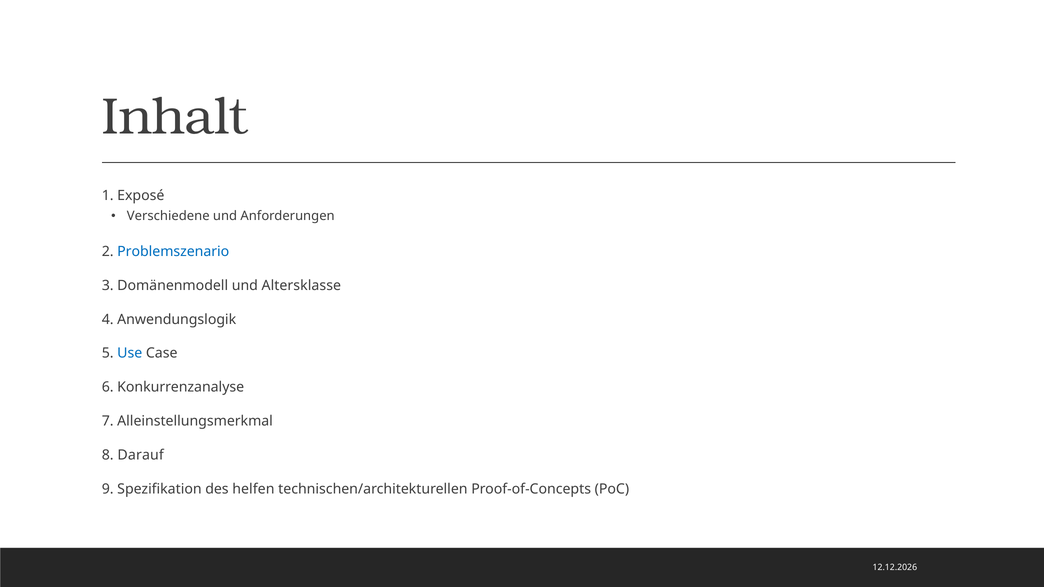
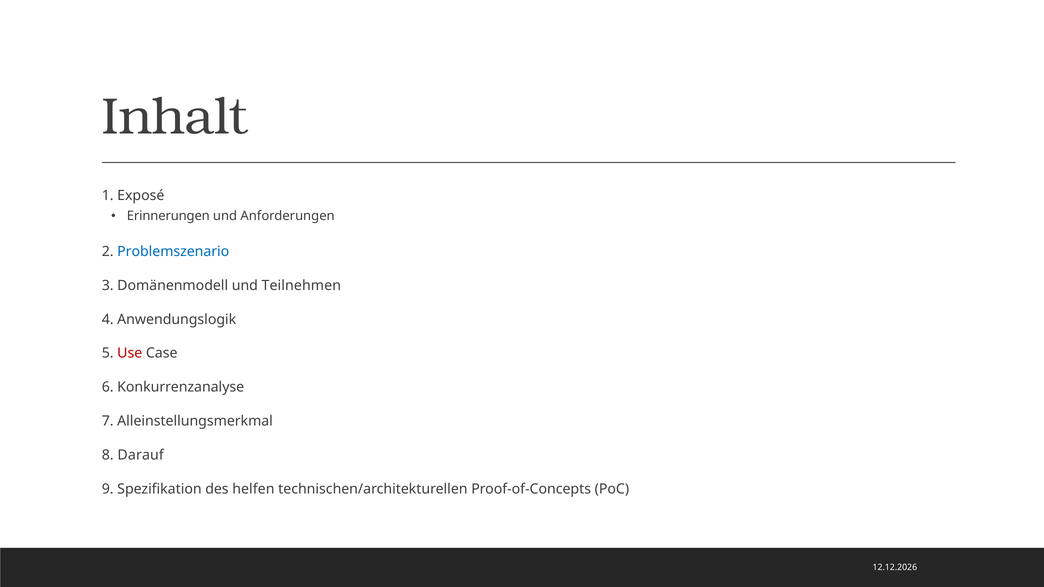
Verschiedene: Verschiedene -> Erinnerungen
Altersklasse: Altersklasse -> Teilnehmen
Use colour: blue -> red
